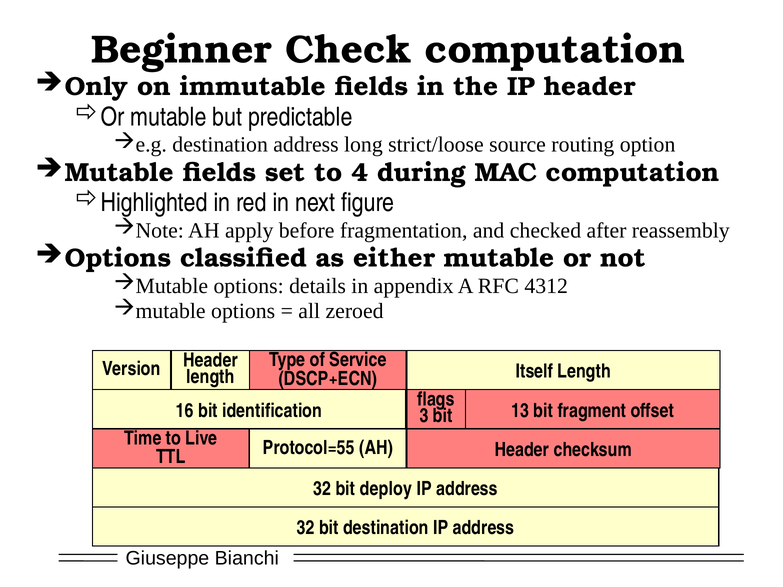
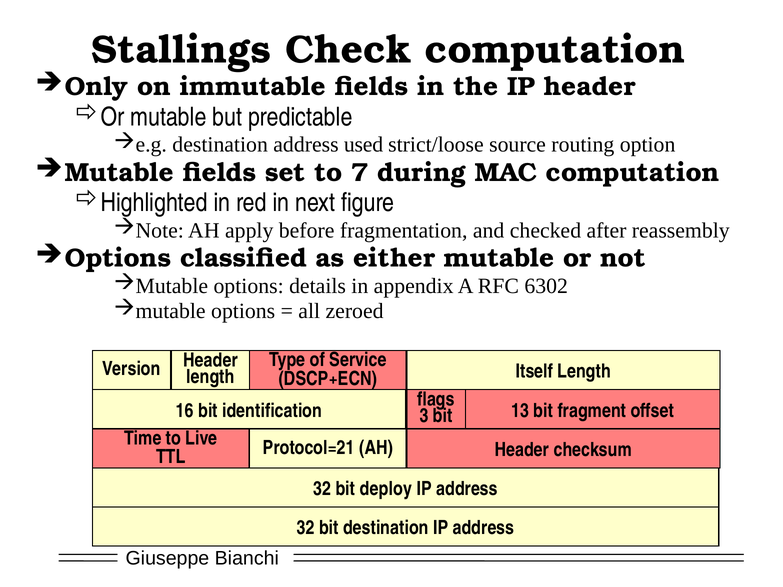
Beginner: Beginner -> Stallings
long: long -> used
4: 4 -> 7
4312: 4312 -> 6302
Protocol=55: Protocol=55 -> Protocol=21
